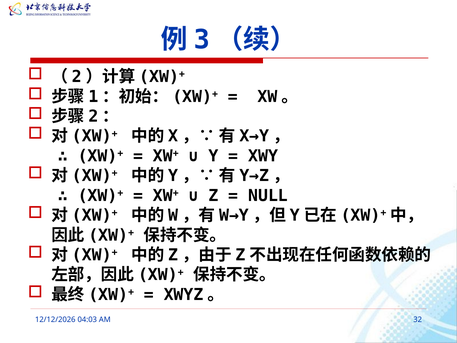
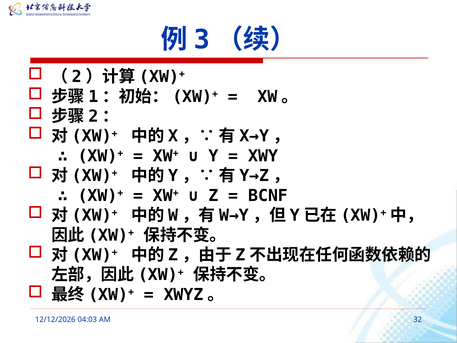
NULL: NULL -> BCNF
